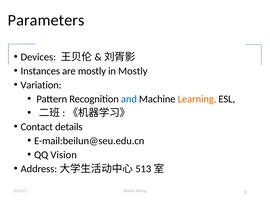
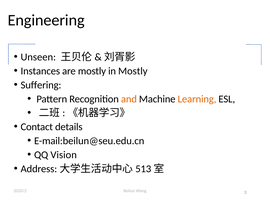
Parameters: Parameters -> Engineering
Devices: Devices -> Unseen
Variation: Variation -> Suffering
and colour: blue -> orange
